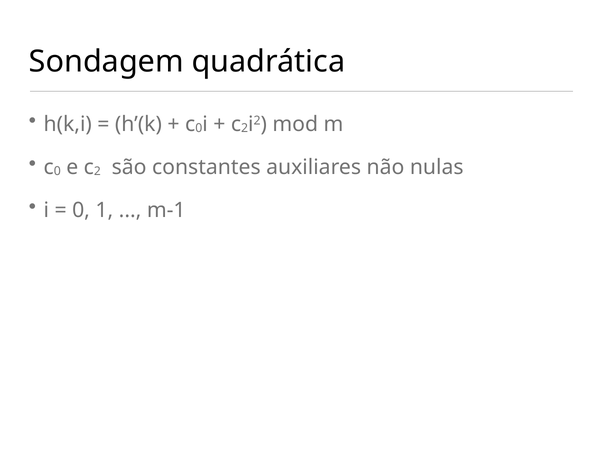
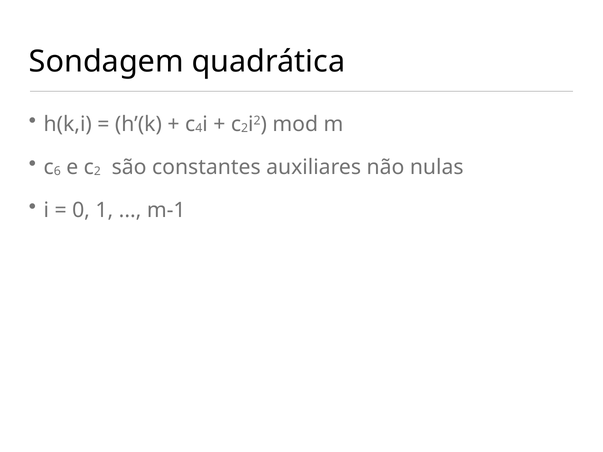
0 at (199, 128): 0 -> 4
0 at (57, 171): 0 -> 6
